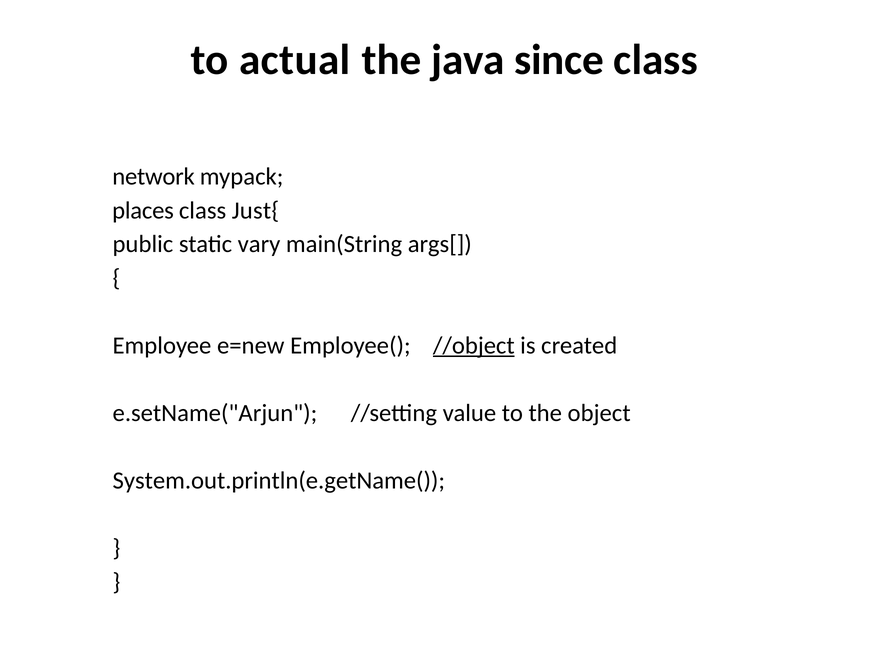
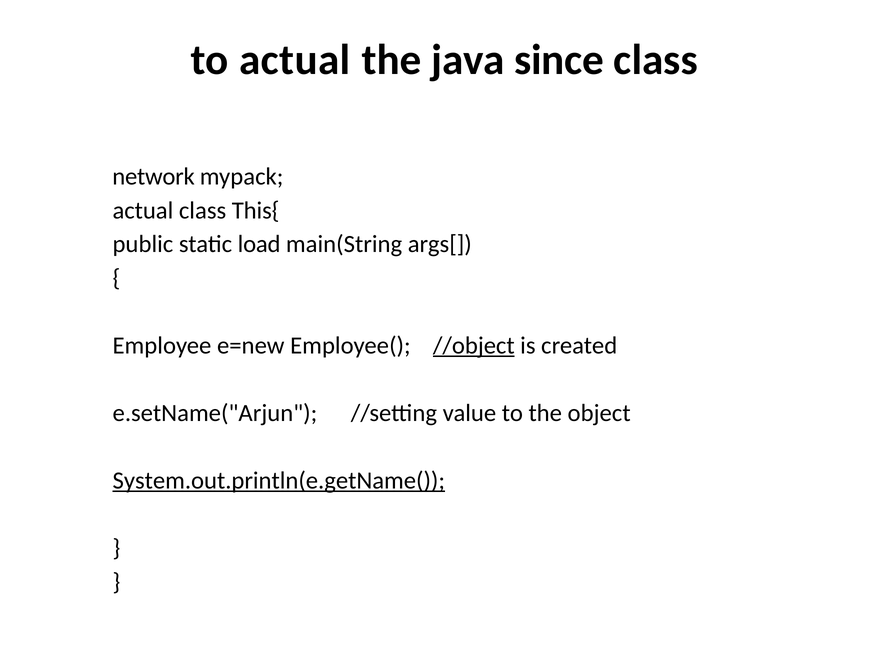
places at (143, 210): places -> actual
Just{: Just{ -> This{
vary: vary -> load
System.out.println(e.getName( underline: none -> present
